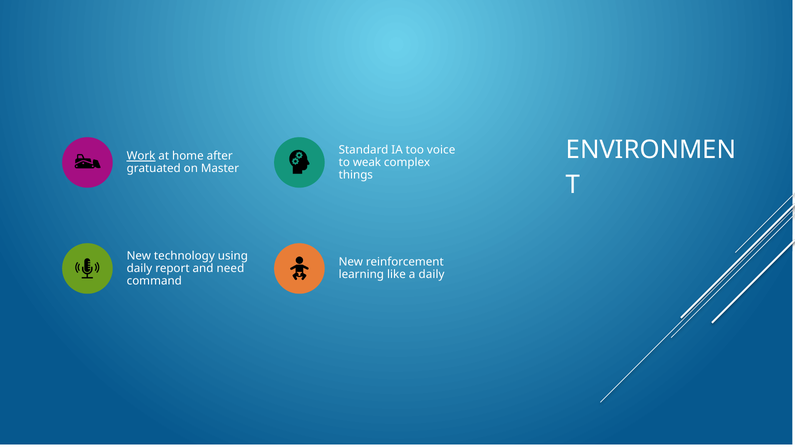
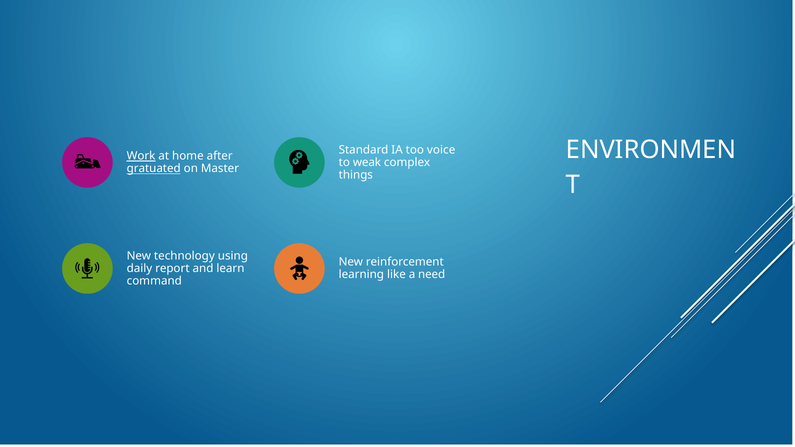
gratuated underline: none -> present
need: need -> learn
a daily: daily -> need
